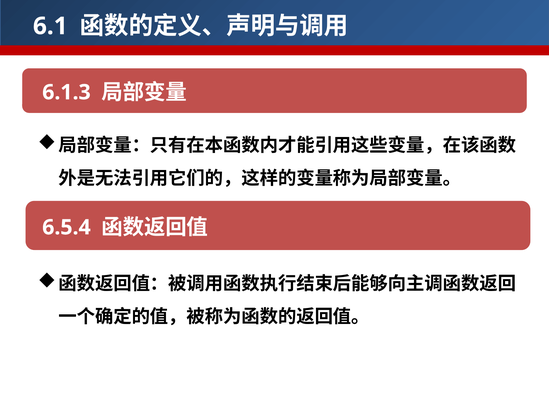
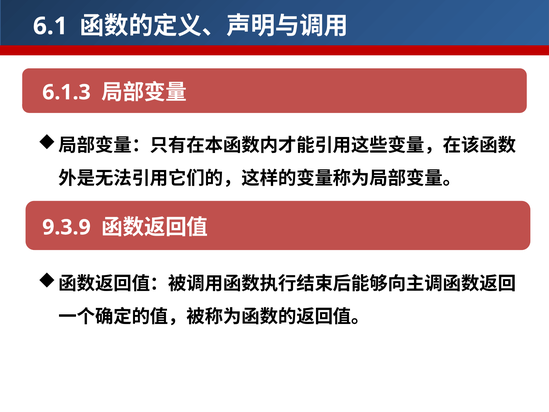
6.5.4: 6.5.4 -> 9.3.9
